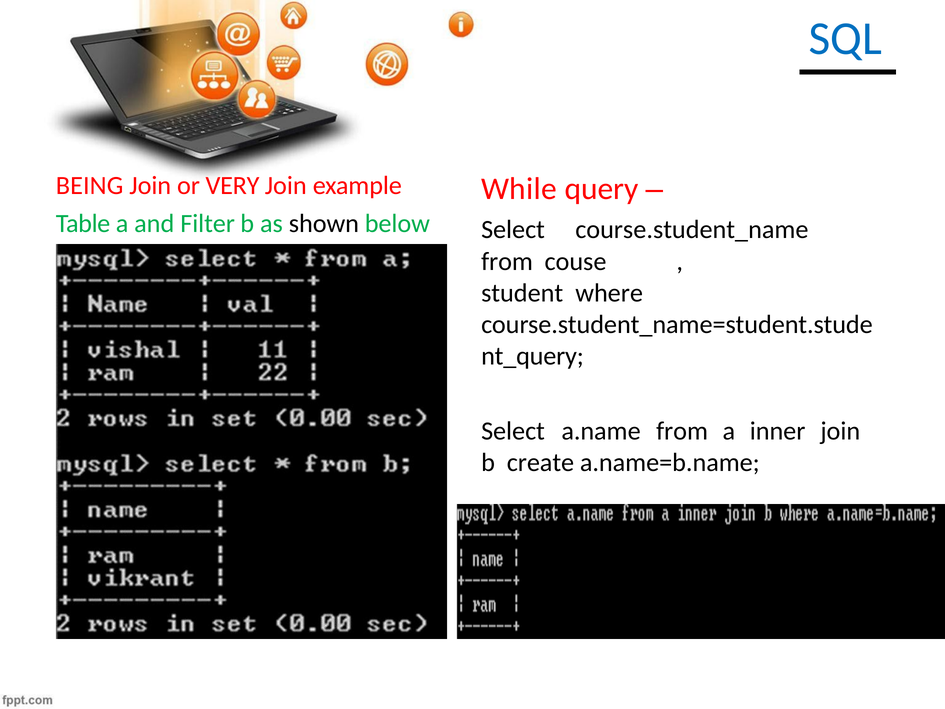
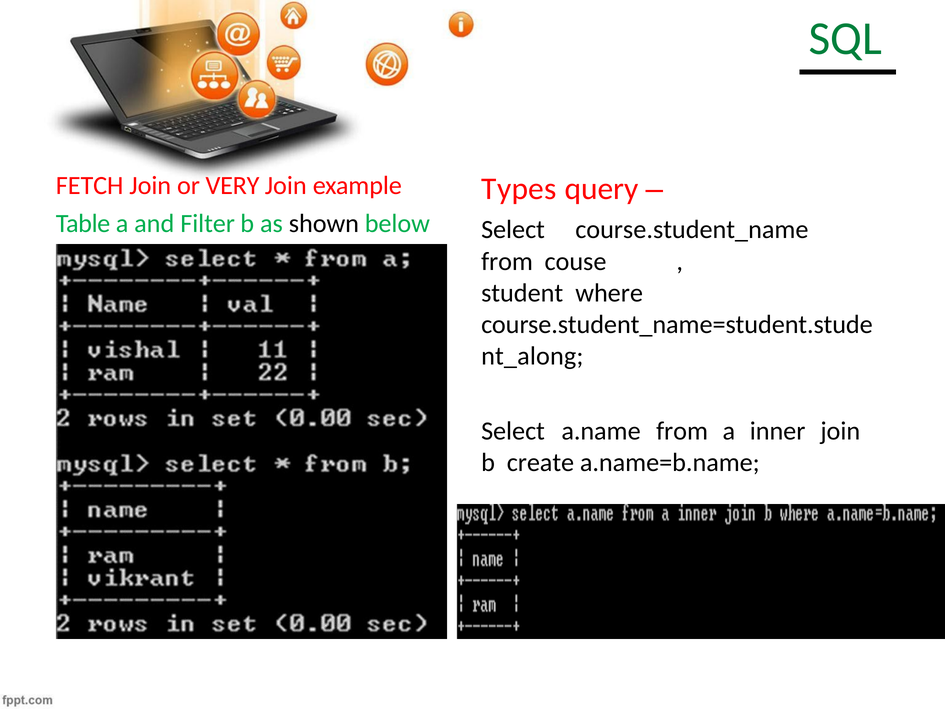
SQL colour: blue -> green
BEING: BEING -> FETCH
While: While -> Types
nt_query: nt_query -> nt_along
